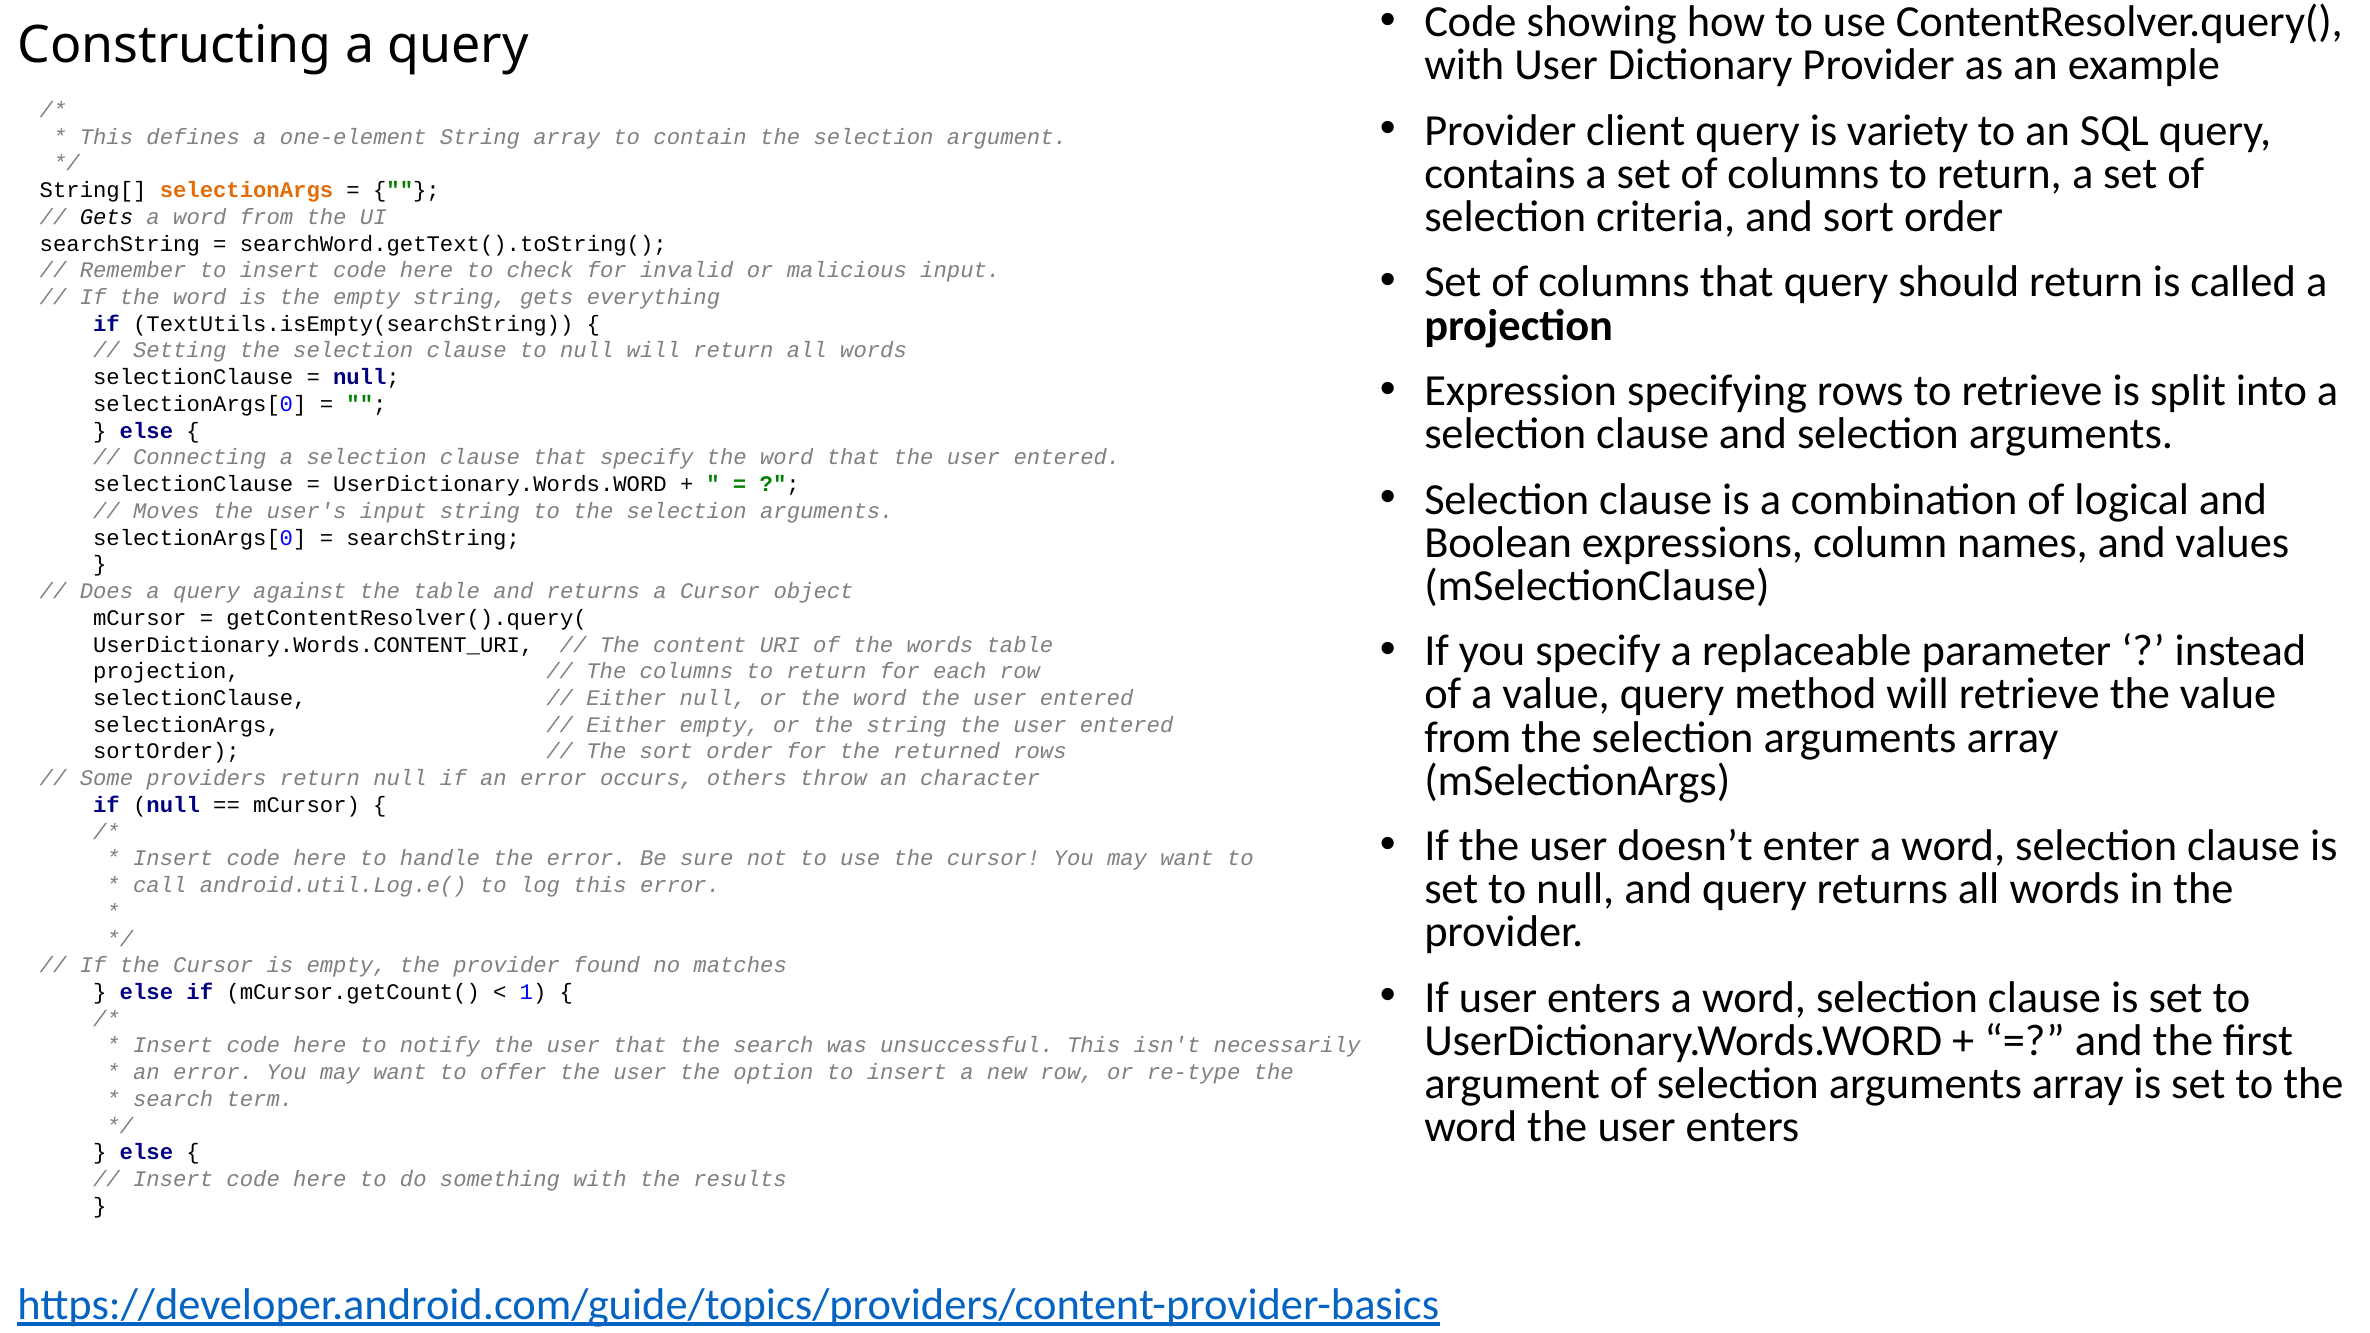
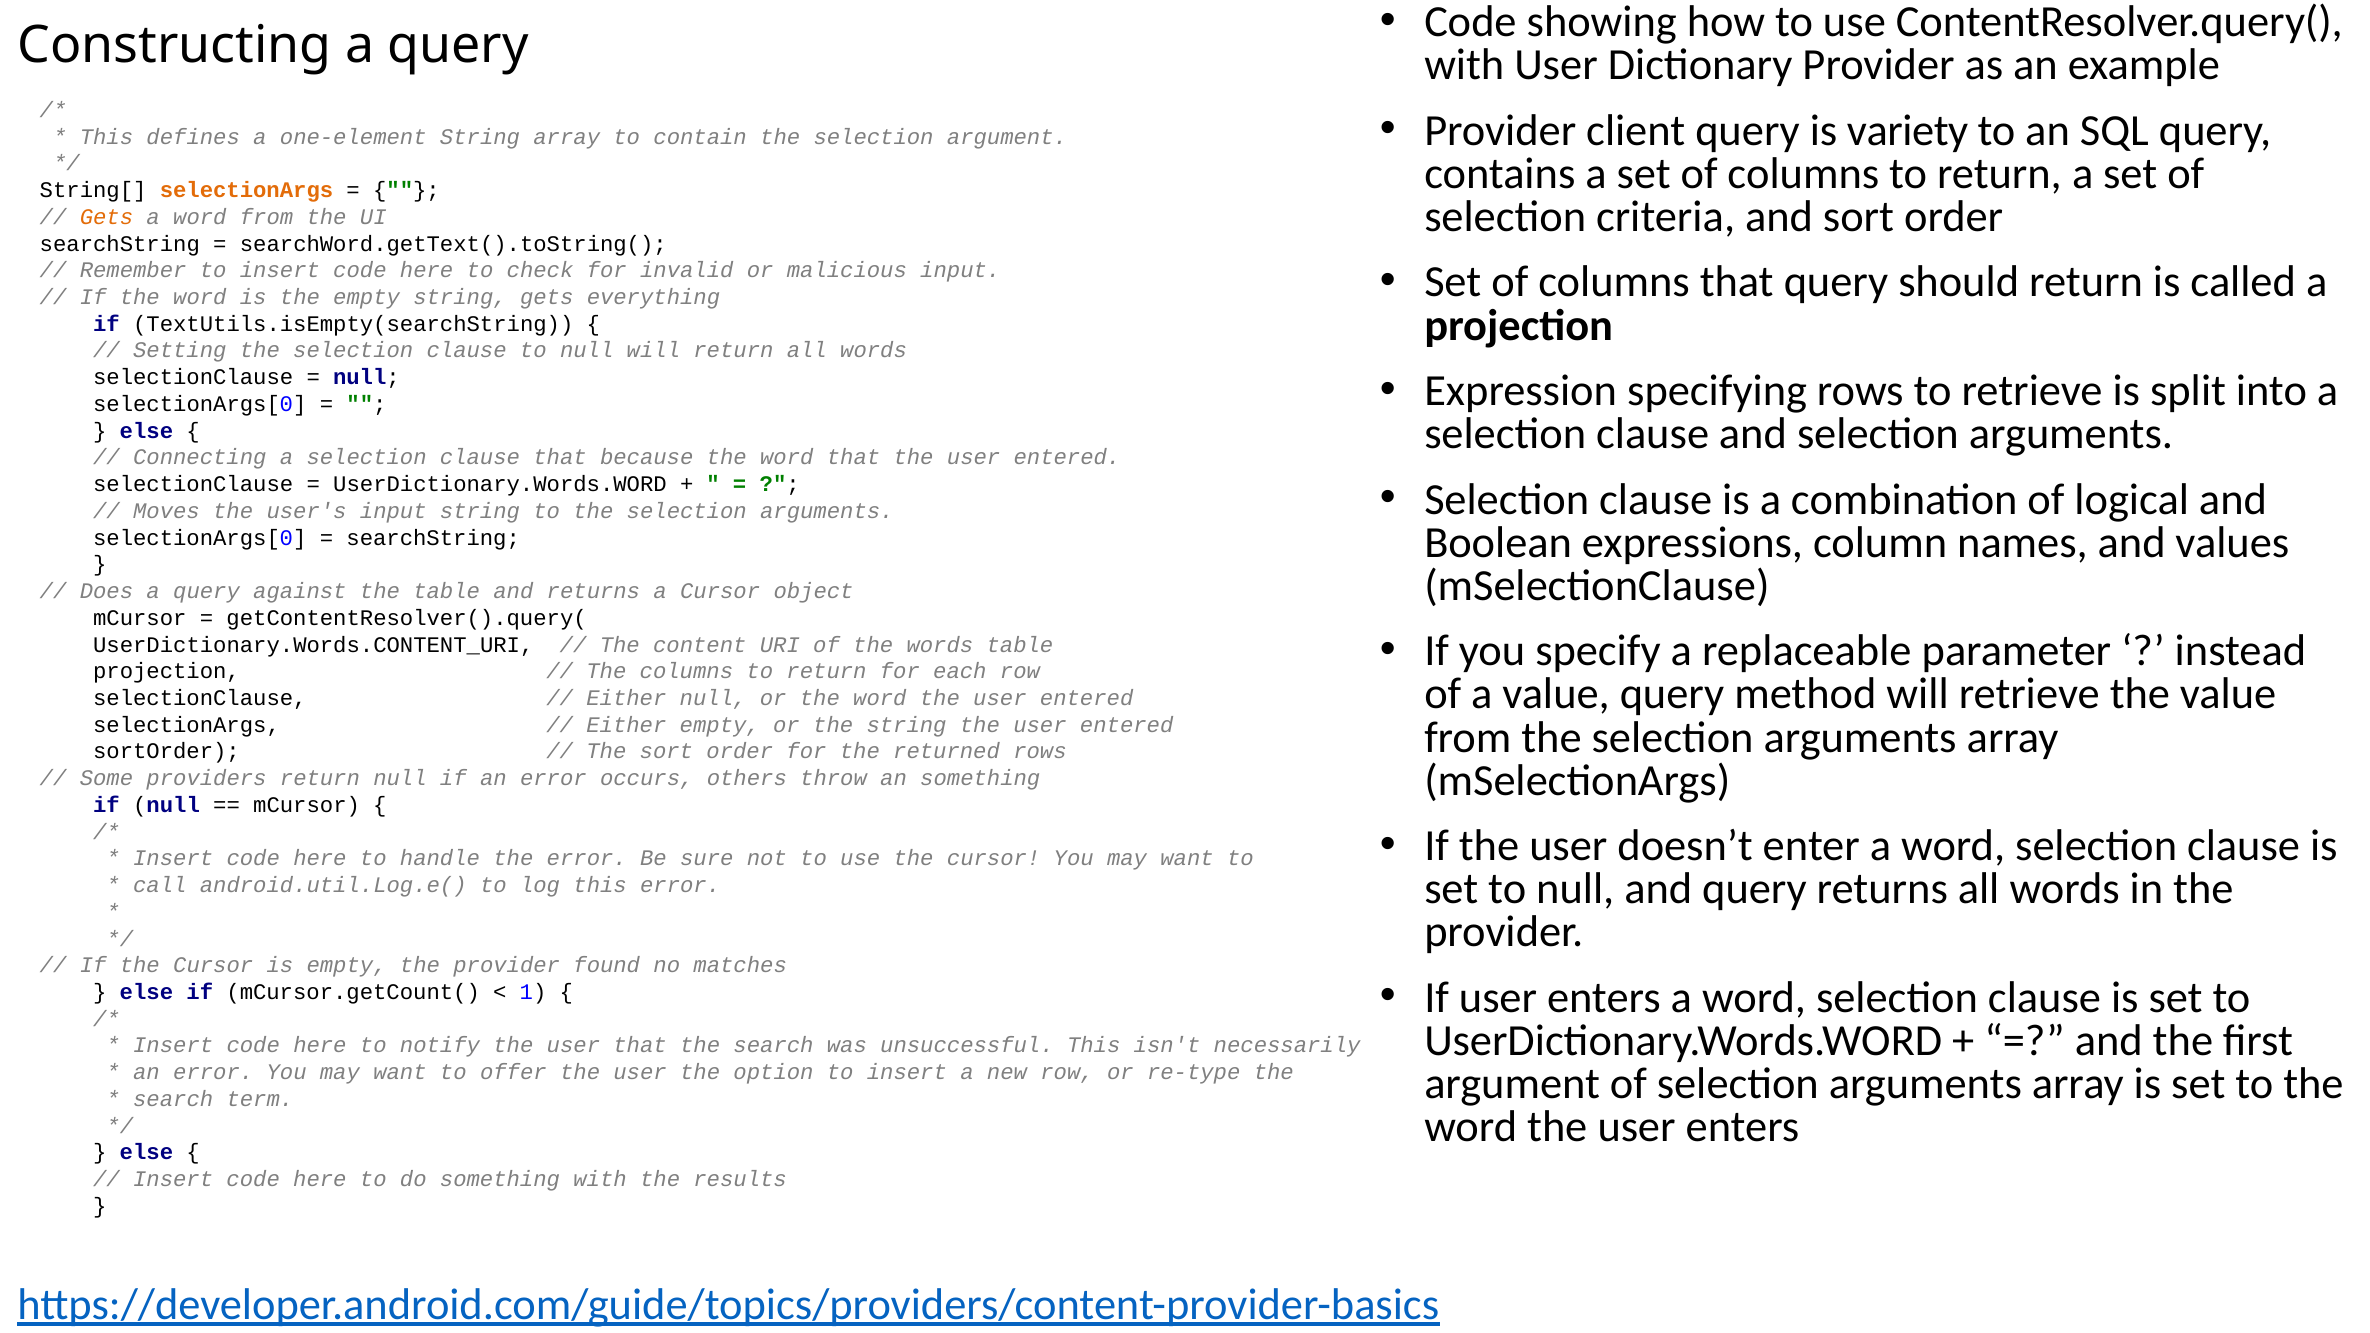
Gets at (106, 217) colour: black -> orange
that specify: specify -> because
an character: character -> something
